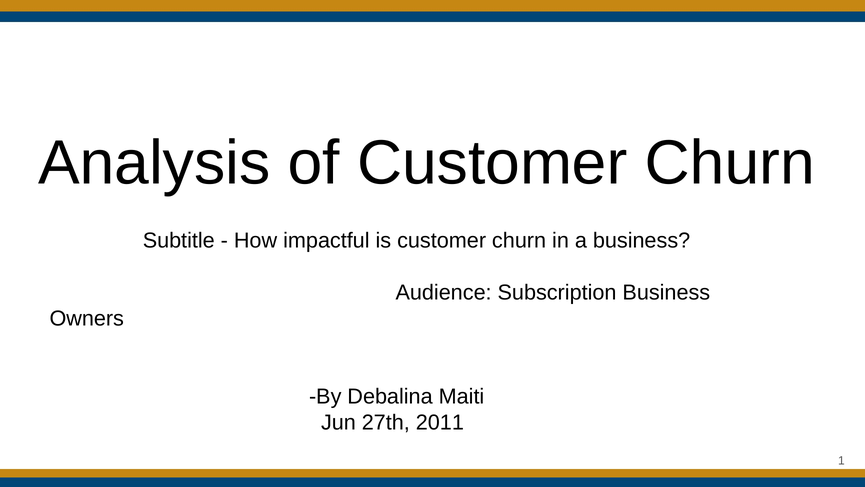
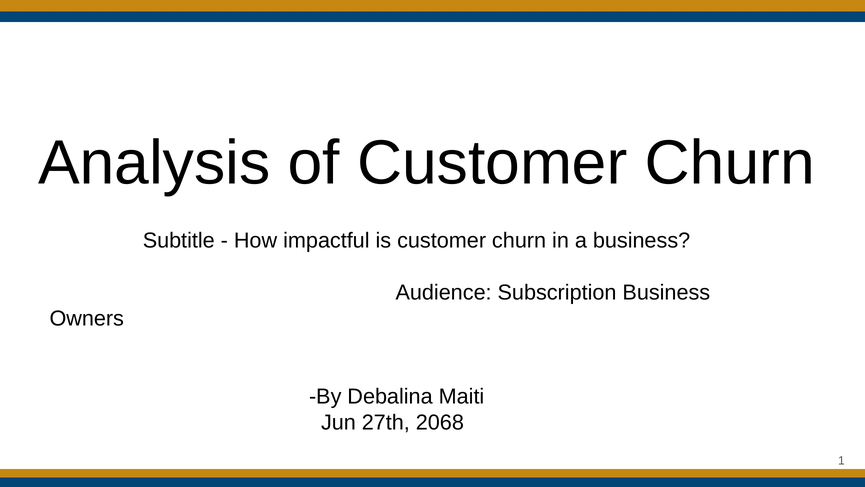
2011: 2011 -> 2068
